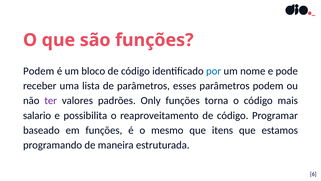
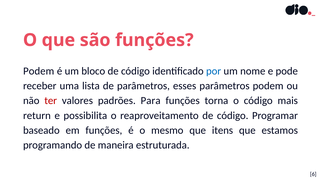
ter colour: purple -> red
Only: Only -> Para
salario: salario -> return
